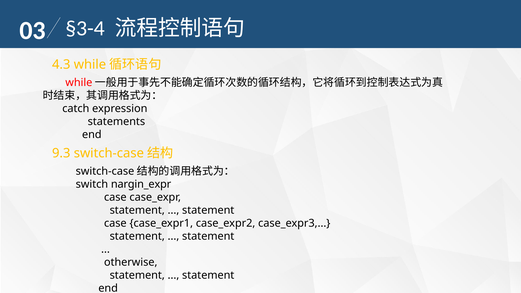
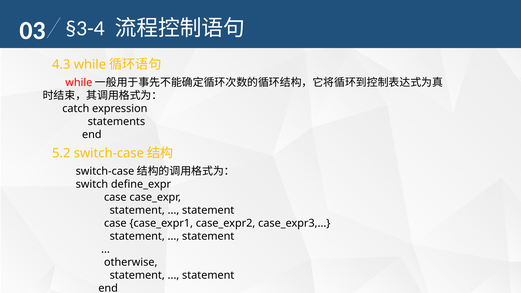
9.3: 9.3 -> 5.2
nargin_expr: nargin_expr -> define_expr
